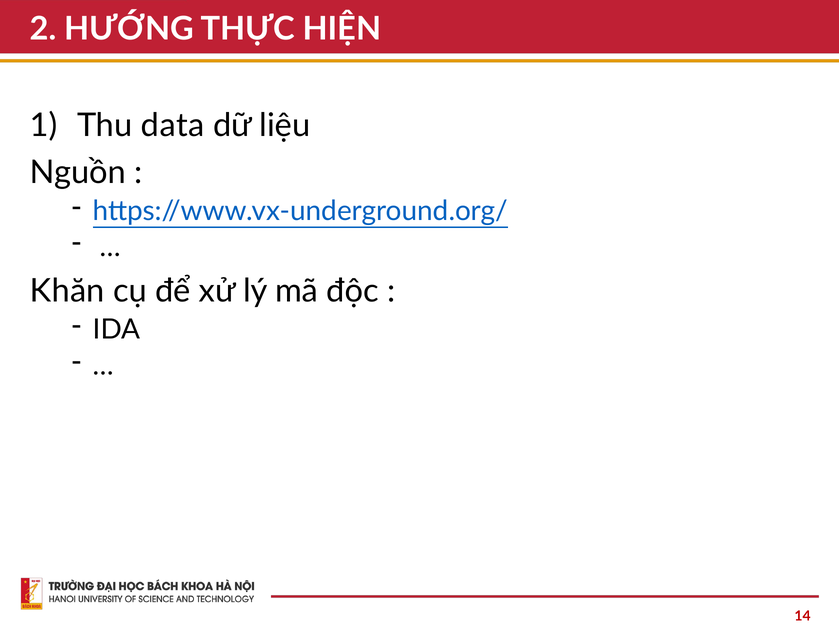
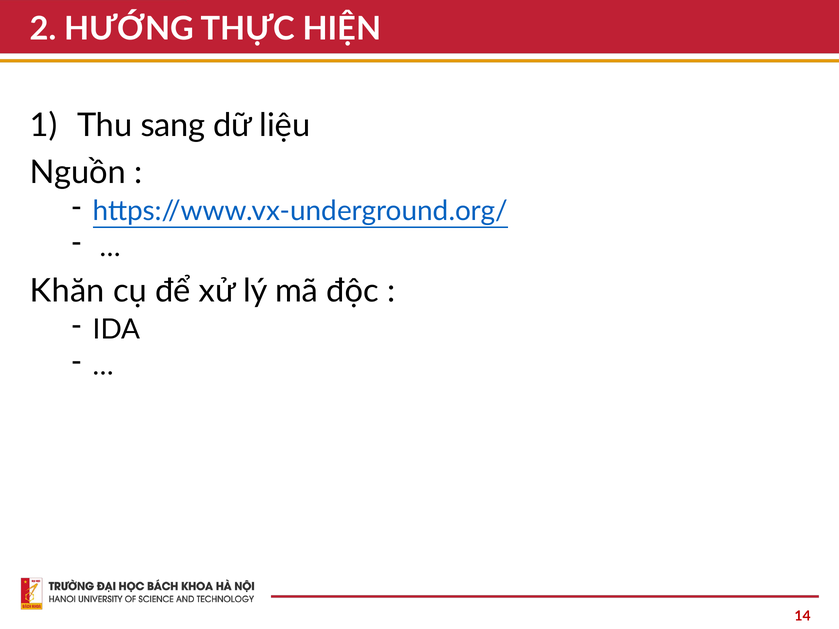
data: data -> sang
